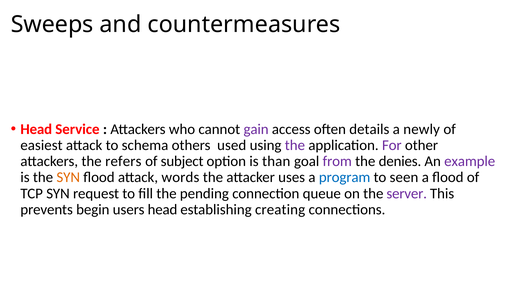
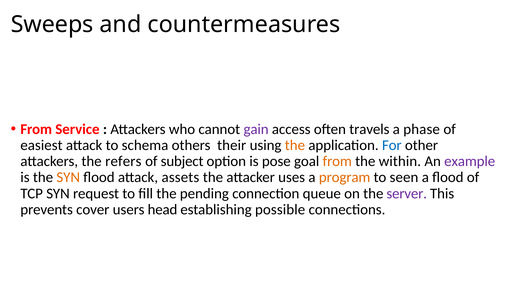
Head at (36, 129): Head -> From
details: details -> travels
newly: newly -> phase
used: used -> their
the at (295, 145) colour: purple -> orange
For colour: purple -> blue
than: than -> pose
from at (337, 161) colour: purple -> orange
denies: denies -> within
words: words -> assets
program colour: blue -> orange
begin: begin -> cover
creating: creating -> possible
